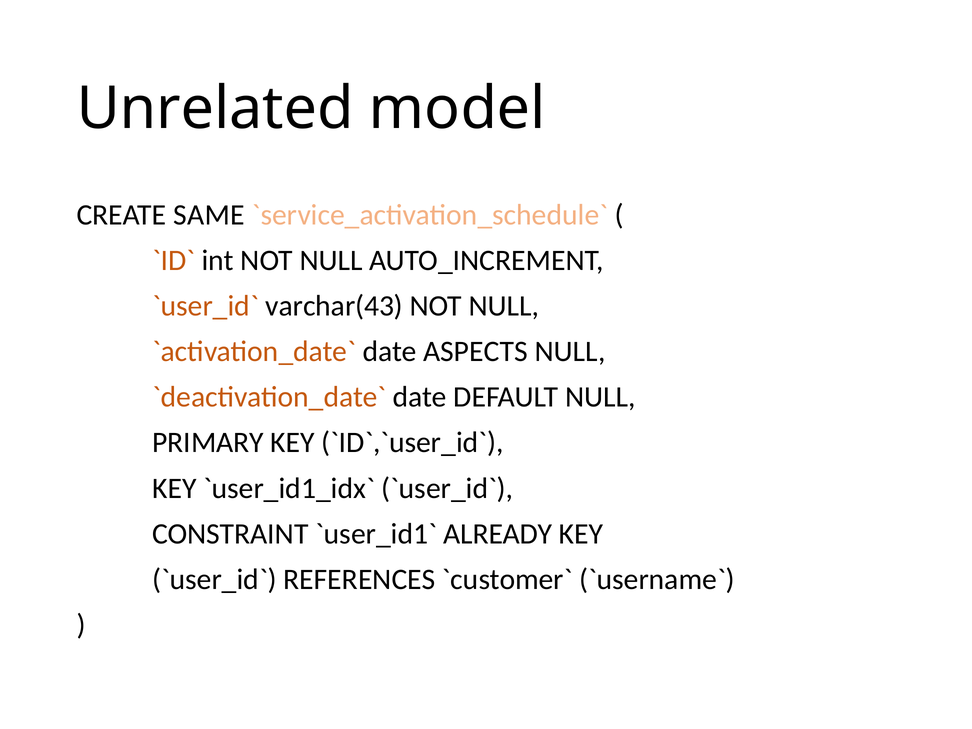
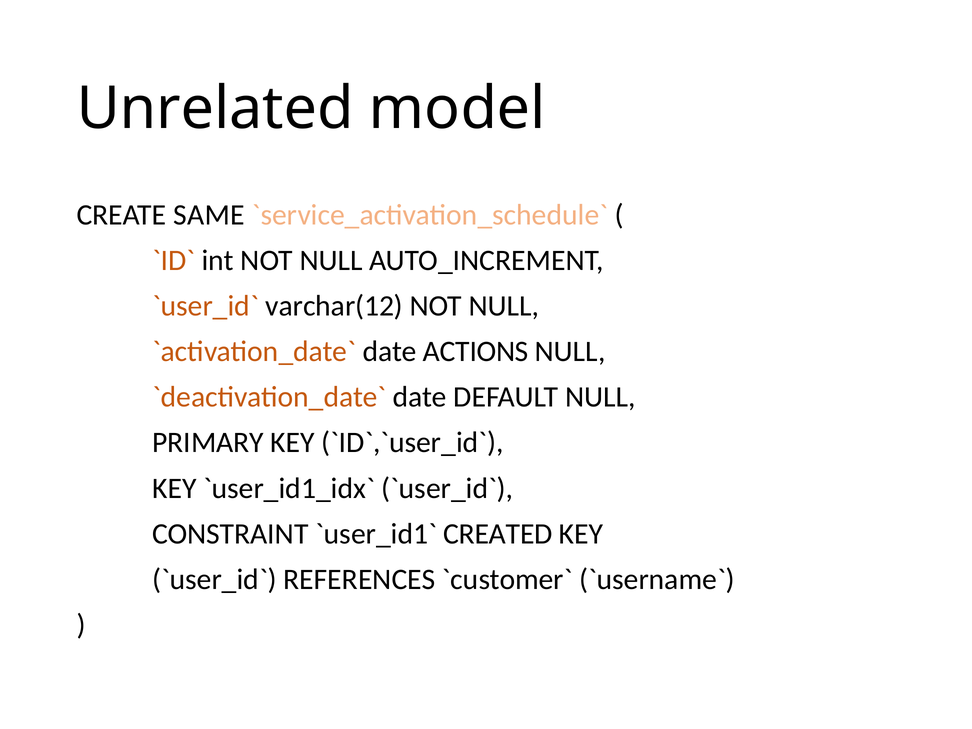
varchar(43: varchar(43 -> varchar(12
ASPECTS: ASPECTS -> ACTIONS
ALREADY: ALREADY -> CREATED
